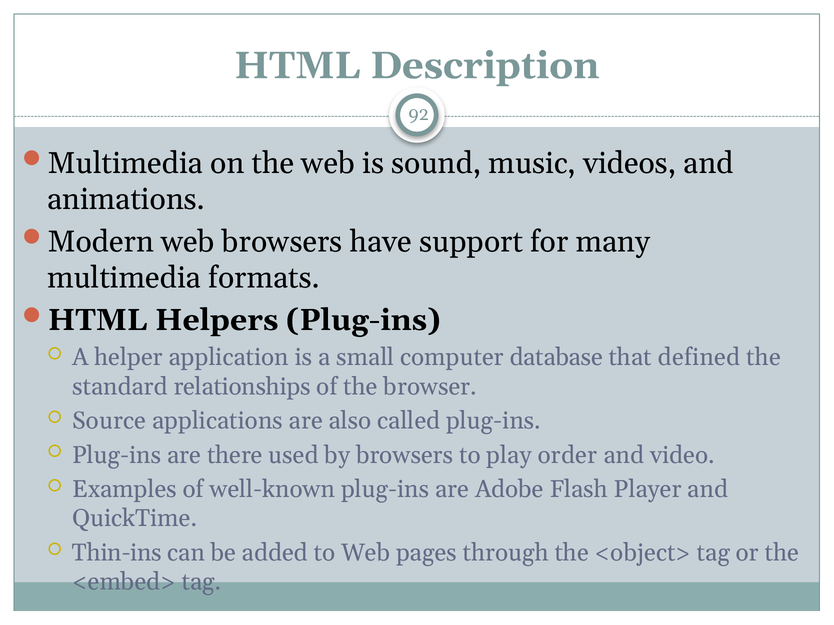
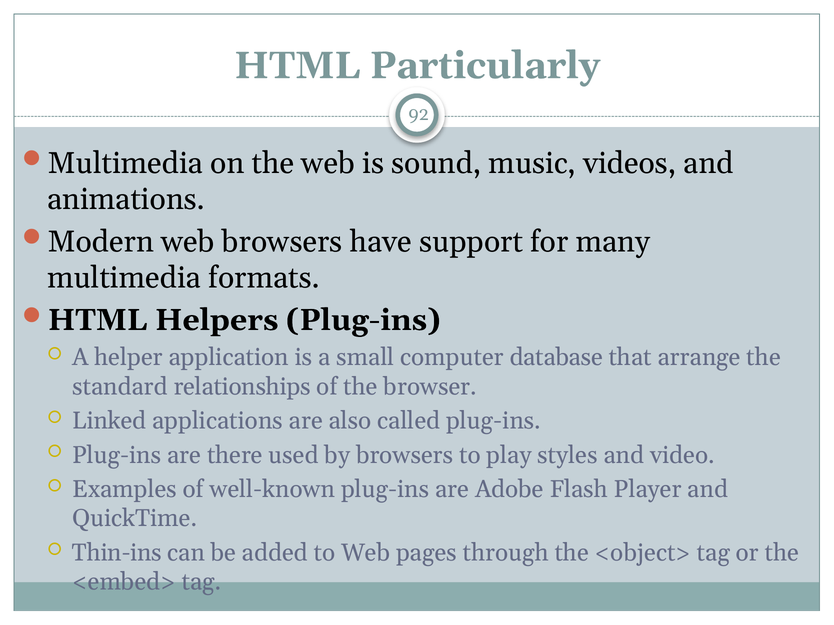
Description: Description -> Particularly
defined: defined -> arrange
Source: Source -> Linked
order: order -> styles
